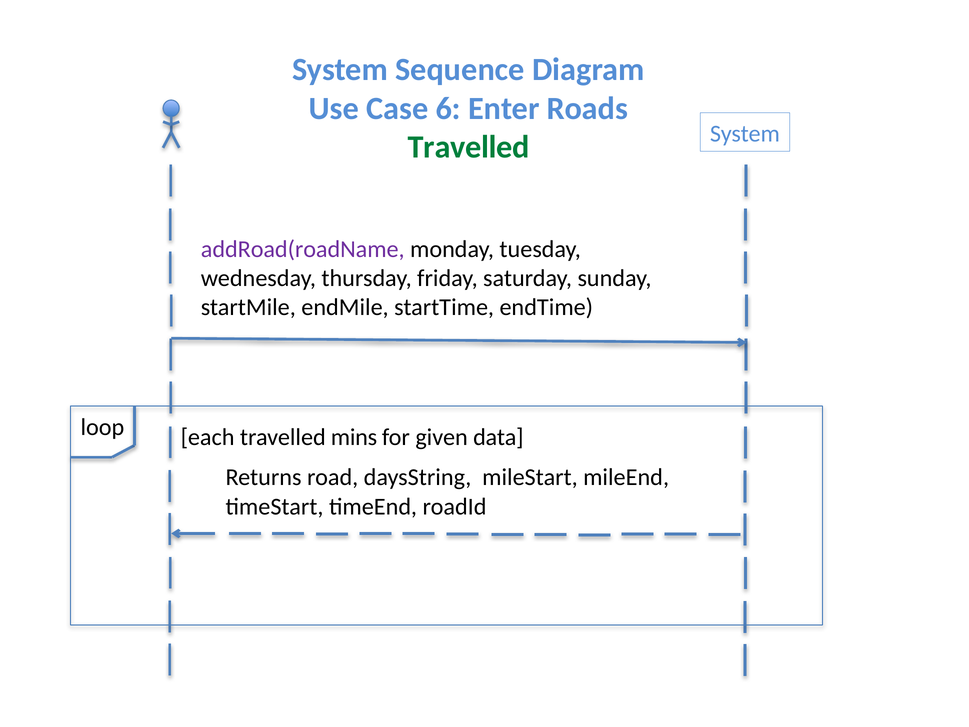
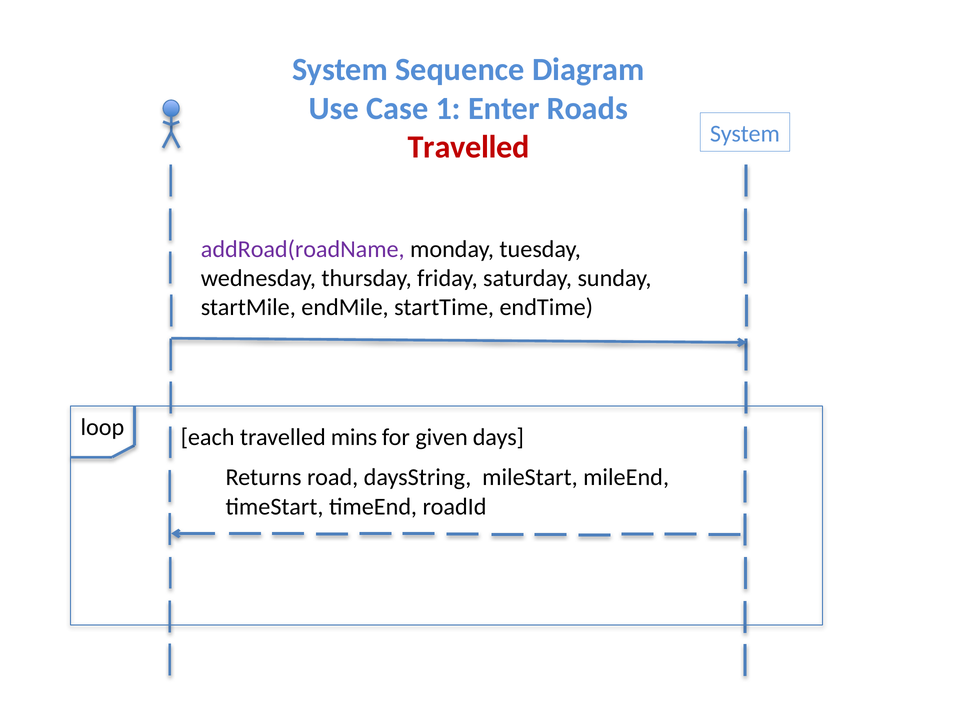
6: 6 -> 1
Travelled at (469, 147) colour: green -> red
data: data -> days
